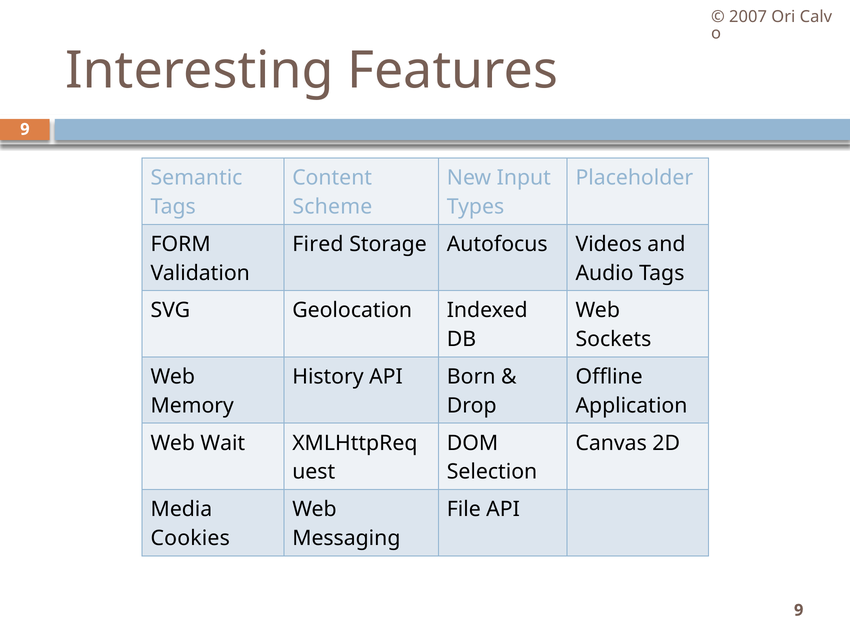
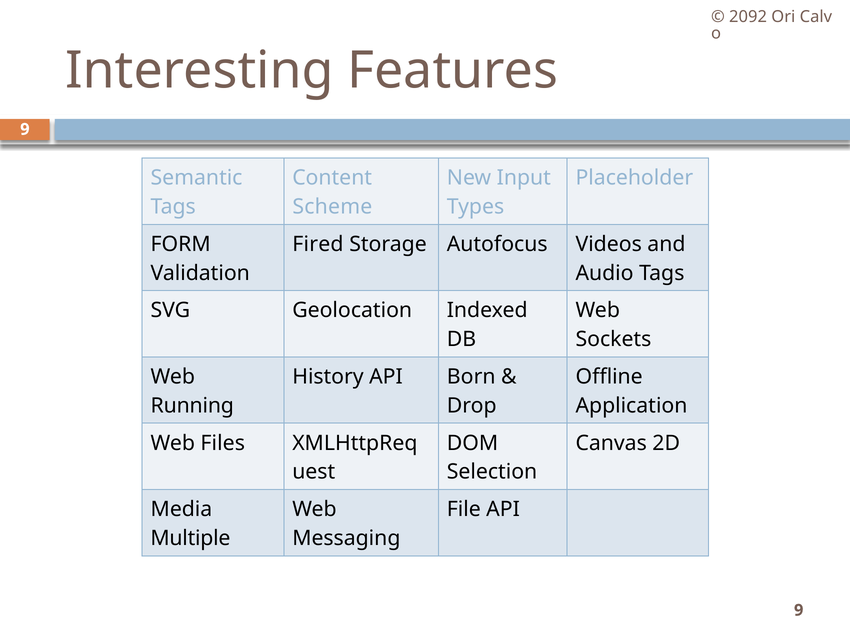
2007: 2007 -> 2092
Memory: Memory -> Running
Wait: Wait -> Files
Cookies: Cookies -> Multiple
